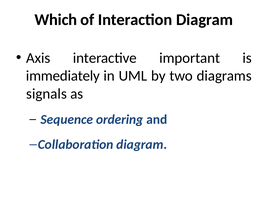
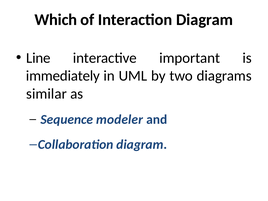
Axis: Axis -> Line
signals: signals -> similar
ordering: ordering -> modeler
